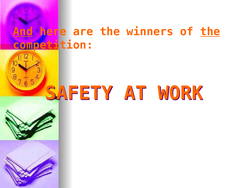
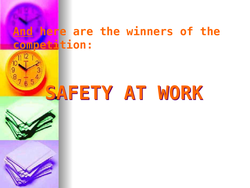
the at (210, 32) underline: present -> none
